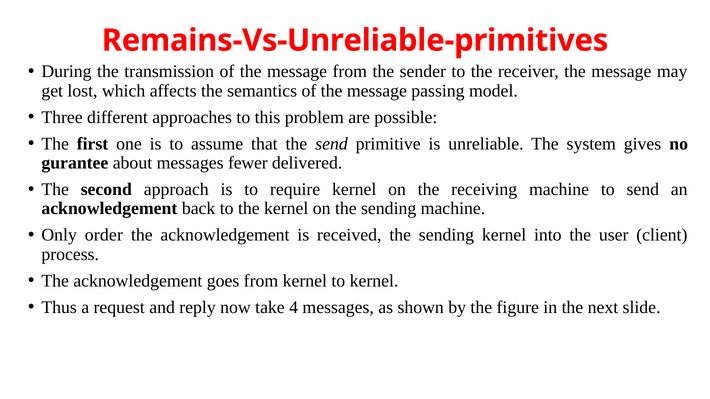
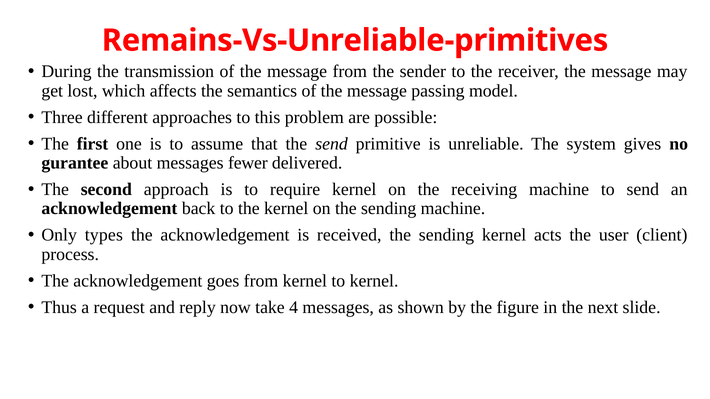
order: order -> types
into: into -> acts
